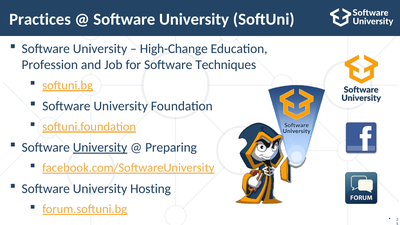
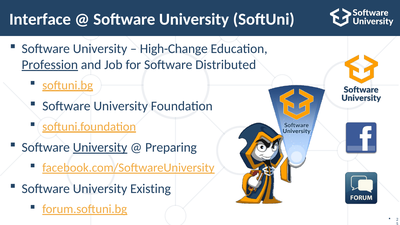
Practices: Practices -> Interface
Profession underline: none -> present
Techniques: Techniques -> Distributed
Hosting: Hosting -> Existing
